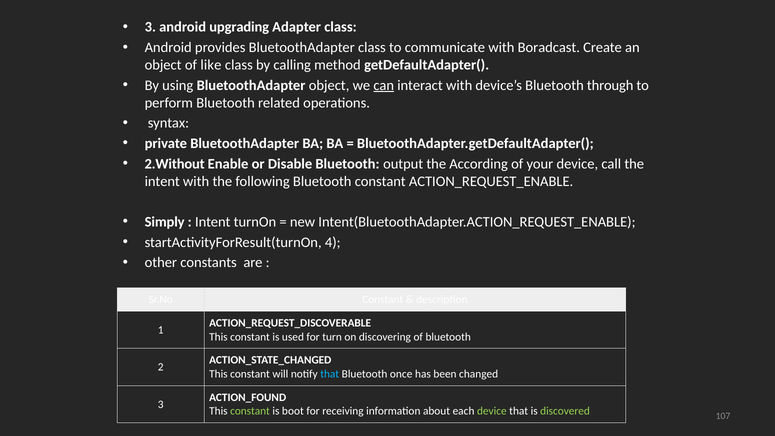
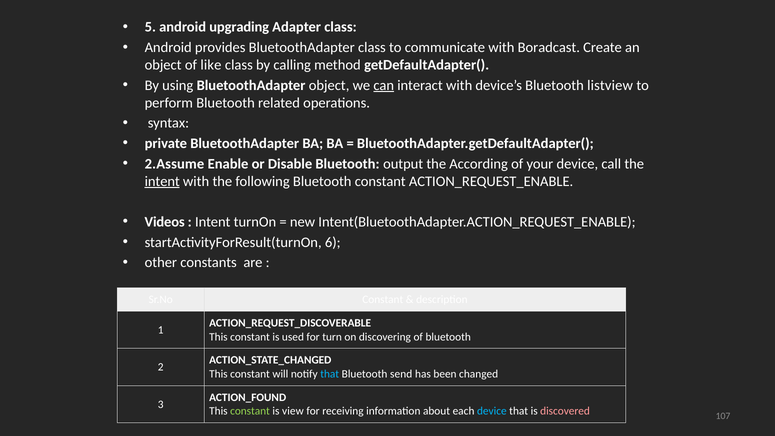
3 at (150, 27): 3 -> 5
through: through -> listview
2.Without: 2.Without -> 2.Assume
intent at (162, 181) underline: none -> present
Simply: Simply -> Videos
4: 4 -> 6
once: once -> send
boot: boot -> view
device at (492, 411) colour: light green -> light blue
discovered colour: light green -> pink
